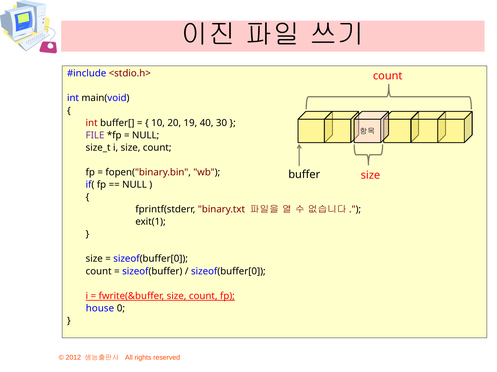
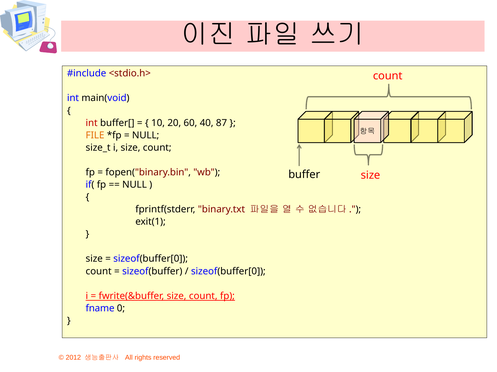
19: 19 -> 60
30: 30 -> 87
FILE colour: purple -> orange
house: house -> fname
